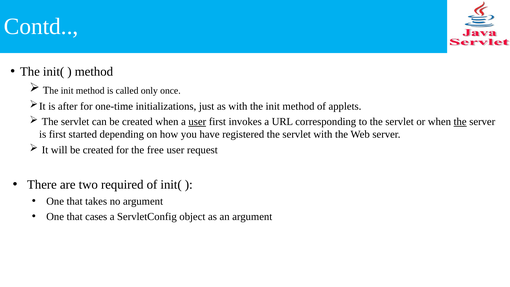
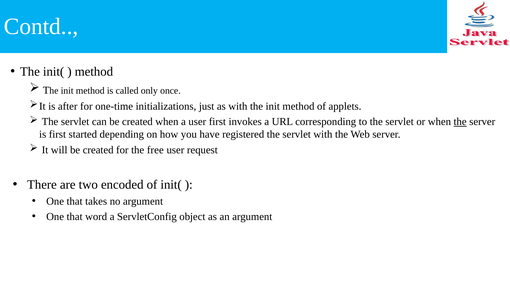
user at (197, 122) underline: present -> none
required: required -> encoded
cases: cases -> word
